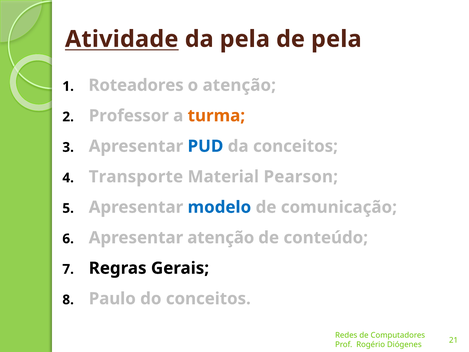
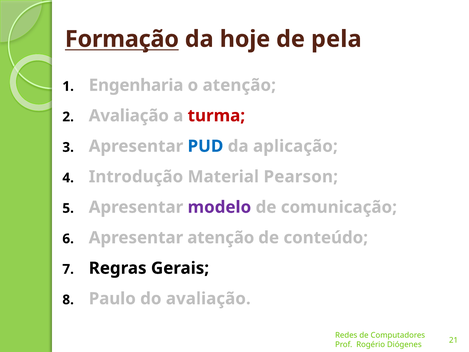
Atividade: Atividade -> Formação
da pela: pela -> hoje
Roteadores: Roteadores -> Engenharia
Professor at (129, 116): Professor -> Avaliação
turma colour: orange -> red
da conceitos: conceitos -> aplicação
Transporte: Transporte -> Introdução
modelo colour: blue -> purple
do conceitos: conceitos -> avaliação
